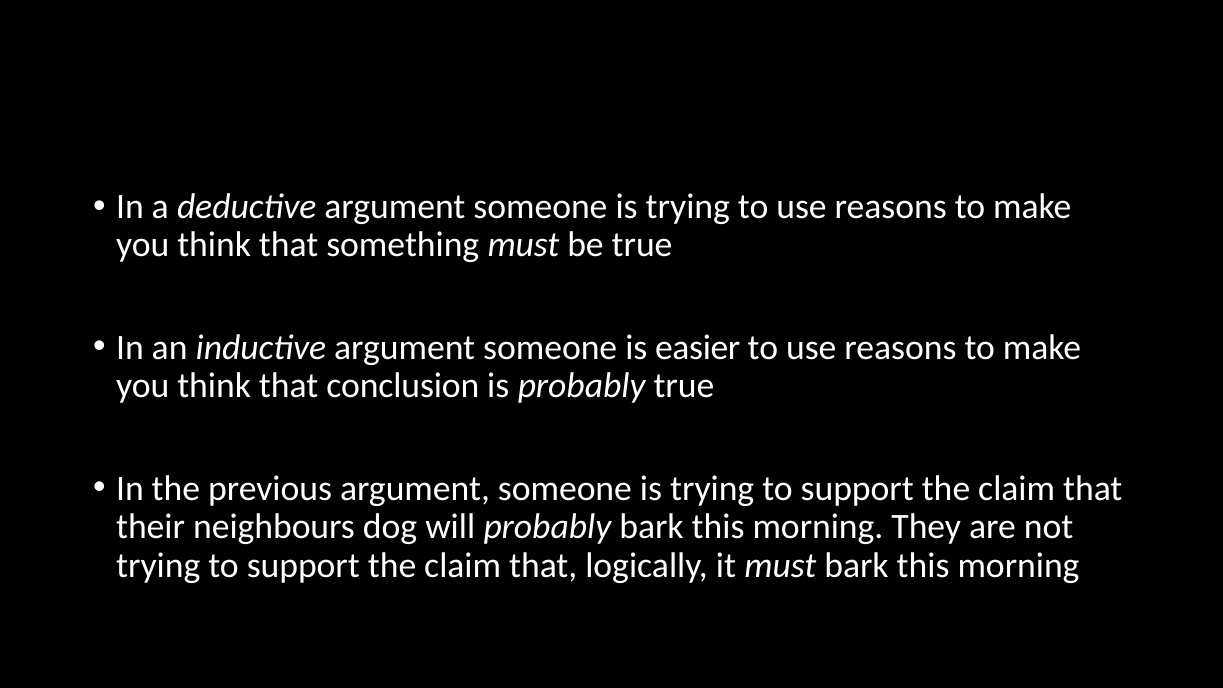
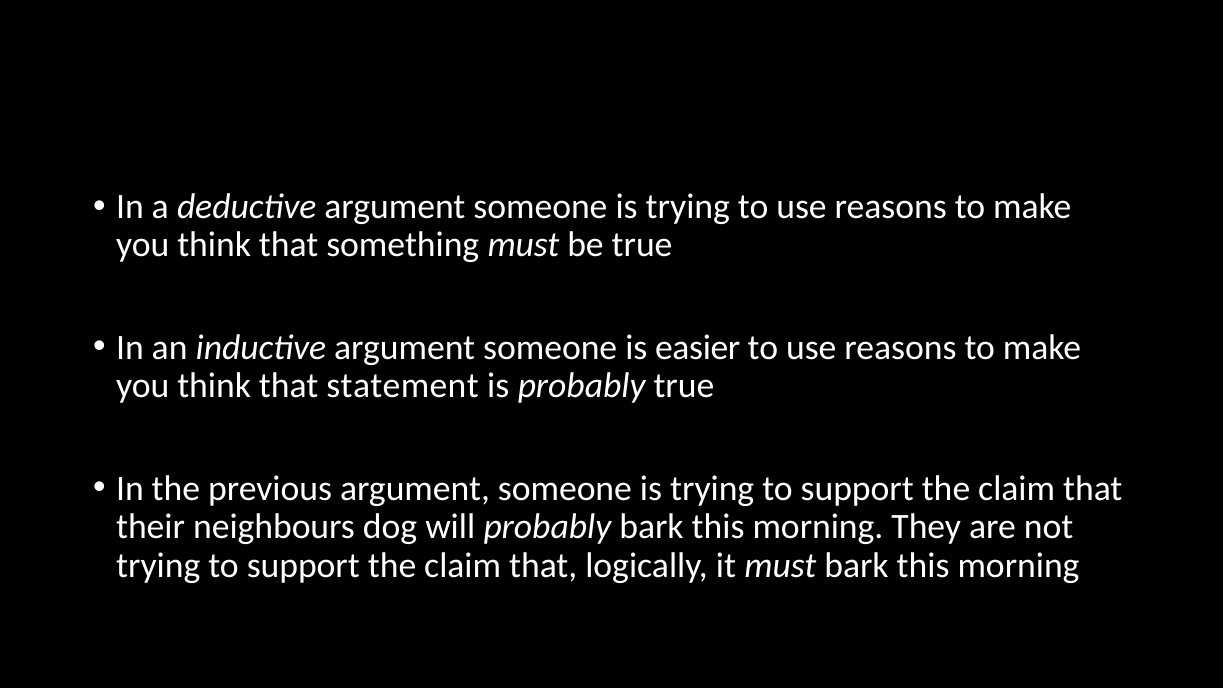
conclusion: conclusion -> statement
